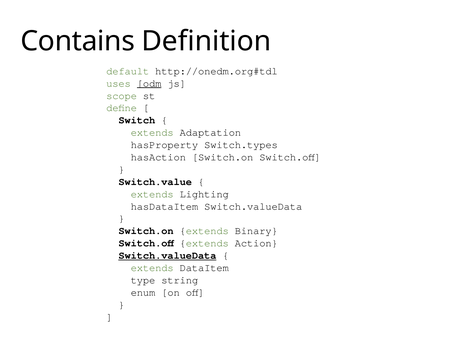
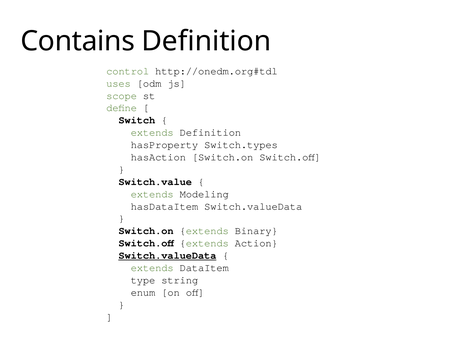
default: default -> control
odm underline: present -> none
extends Adaptation: Adaptation -> Definition
Lighting: Lighting -> Modeling
